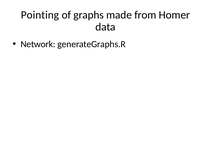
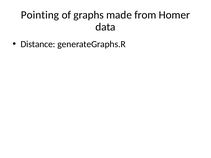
Network: Network -> Distance
